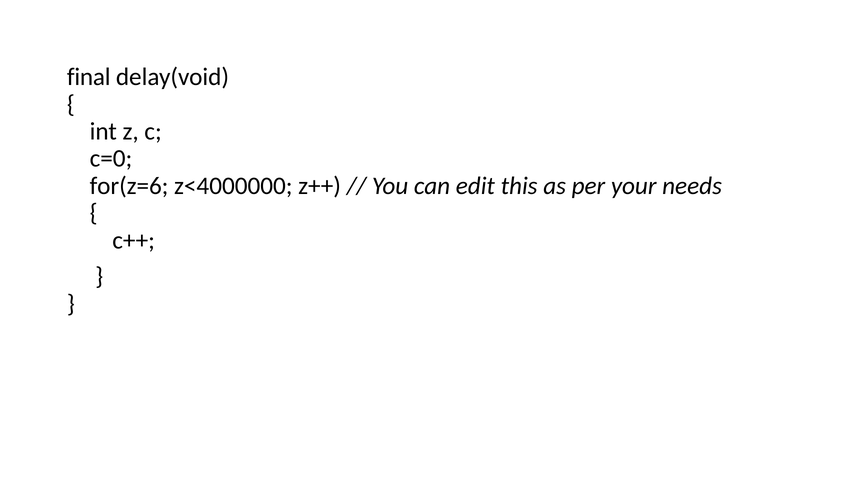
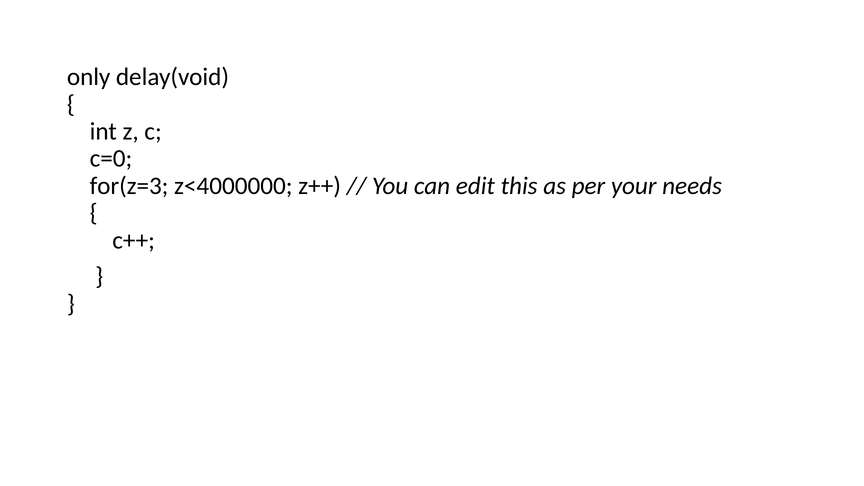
final: final -> only
for(z=6: for(z=6 -> for(z=3
